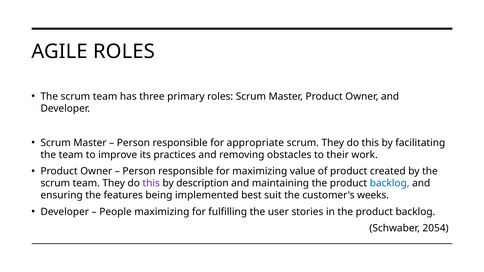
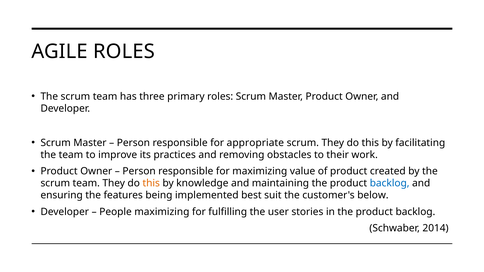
this at (151, 183) colour: purple -> orange
description: description -> knowledge
weeks: weeks -> below
2054: 2054 -> 2014
